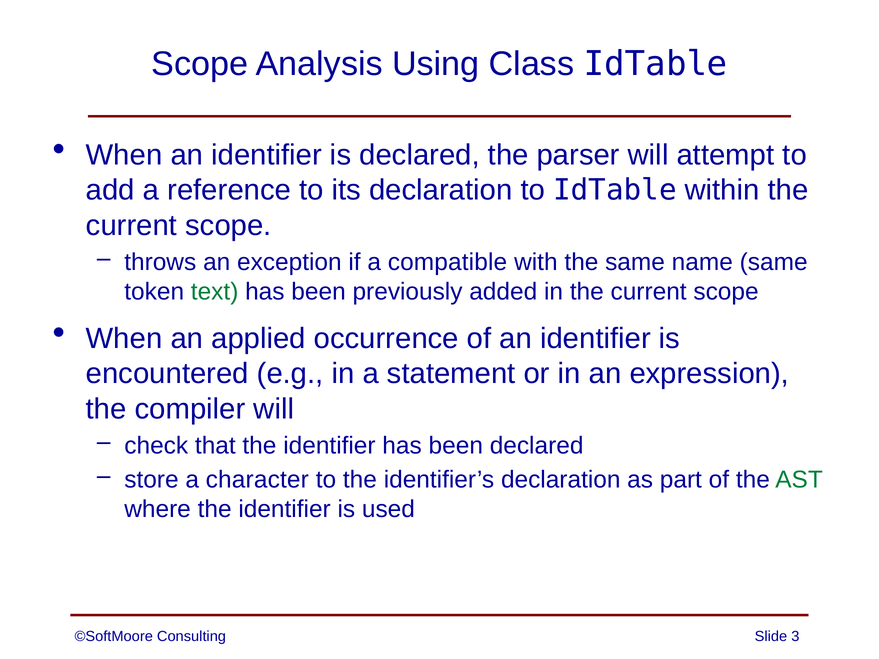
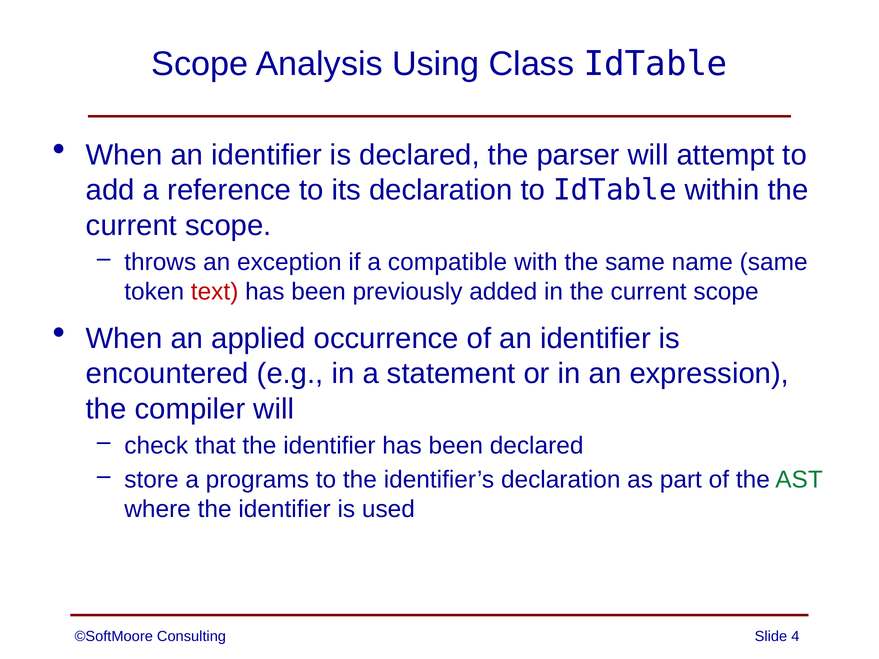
text colour: green -> red
character: character -> programs
3: 3 -> 4
